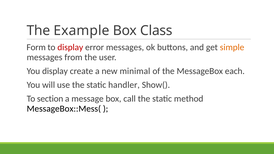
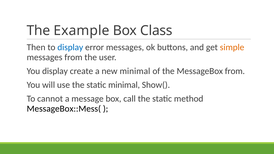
Form: Form -> Then
display at (70, 47) colour: red -> blue
MessageBox each: each -> from
static handler: handler -> minimal
section: section -> cannot
